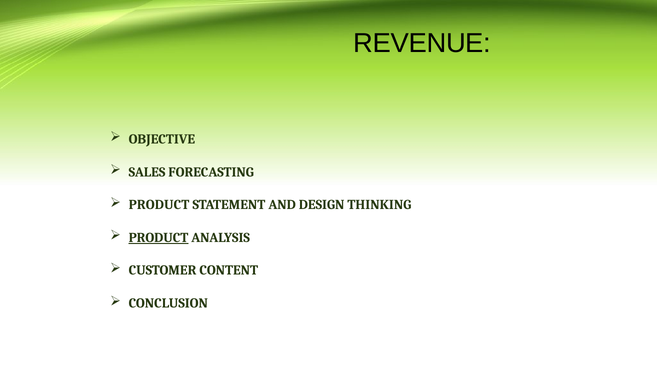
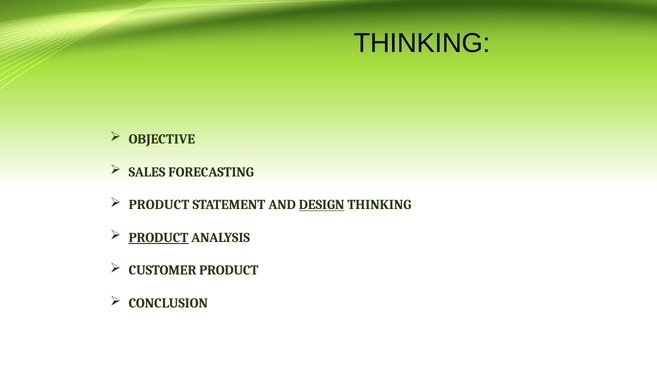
REVENUE at (422, 43): REVENUE -> THINKING
DESIGN underline: none -> present
CUSTOMER CONTENT: CONTENT -> PRODUCT
